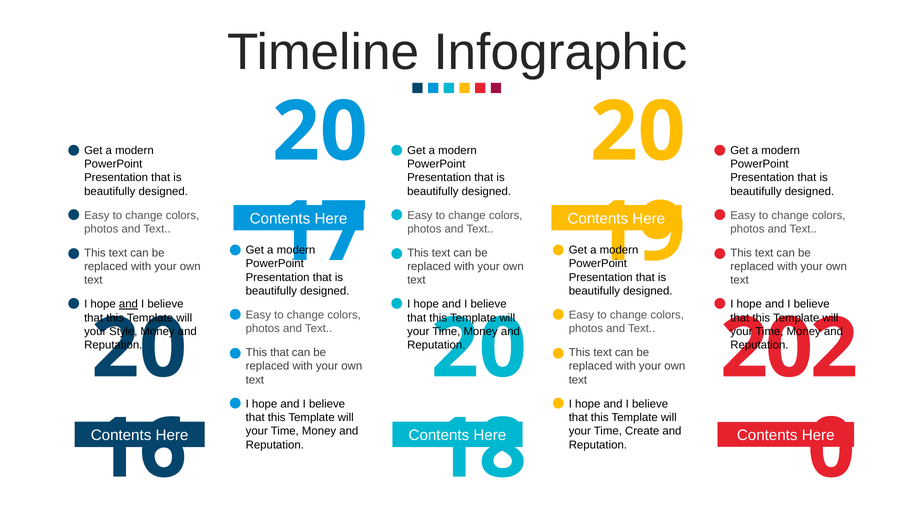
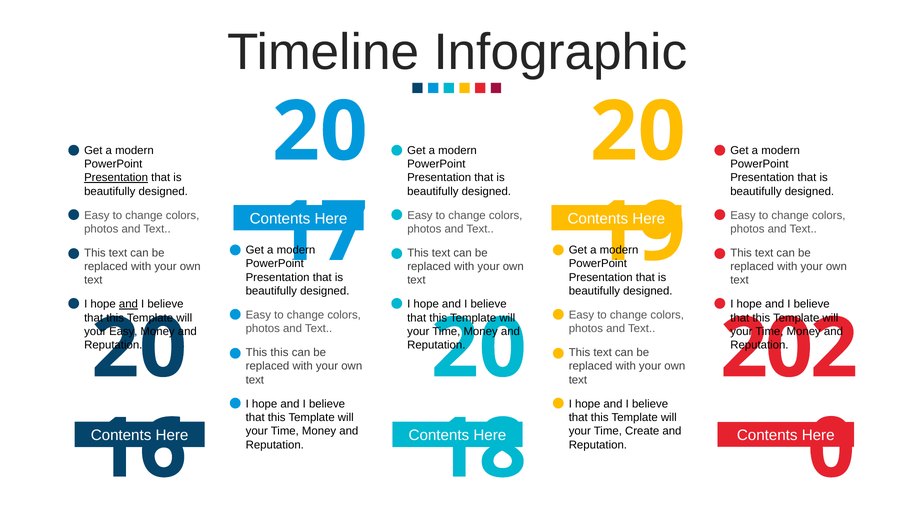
Presentation at (116, 178) underline: none -> present
your Style: Style -> Easy
This that: that -> this
